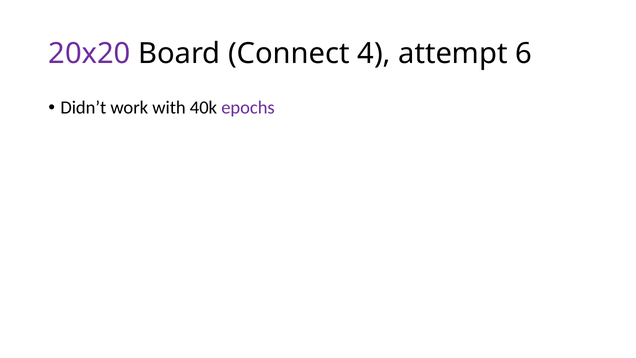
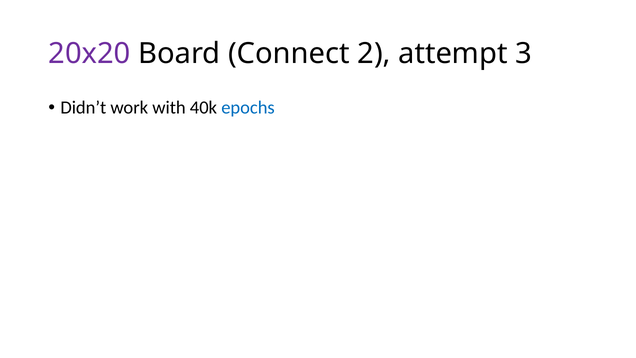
4: 4 -> 2
6: 6 -> 3
epochs colour: purple -> blue
